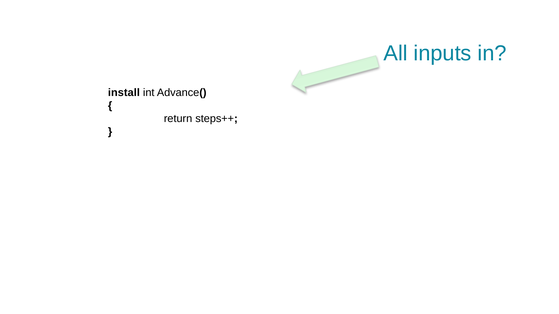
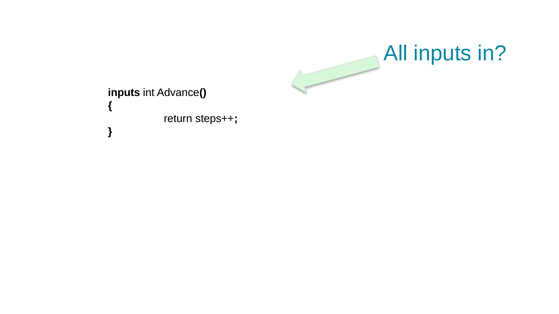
install at (124, 93): install -> inputs
